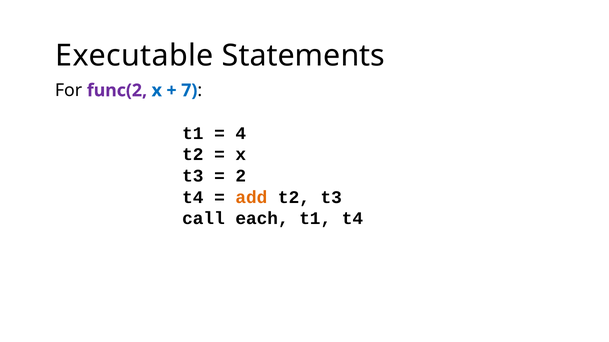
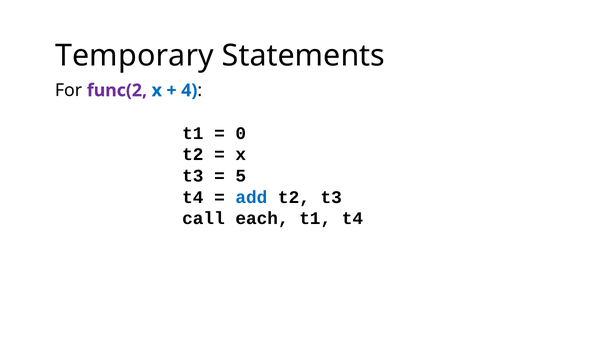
Executable: Executable -> Temporary
7: 7 -> 4
4: 4 -> 0
2: 2 -> 5
add colour: orange -> blue
